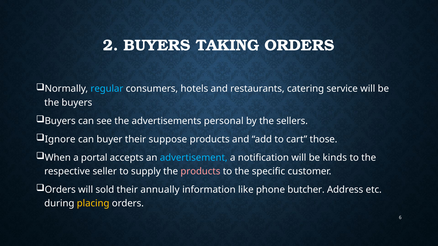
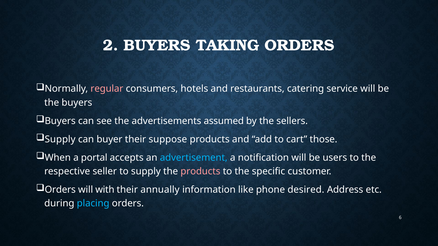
regular colour: light blue -> pink
personal: personal -> assumed
Ignore at (60, 139): Ignore -> Supply
kinds: kinds -> users
sold: sold -> with
butcher: butcher -> desired
placing colour: yellow -> light blue
